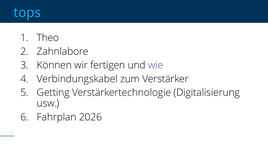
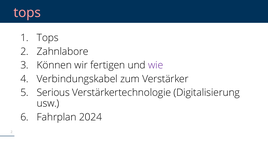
tops at (27, 13) colour: light blue -> pink
Theo at (48, 38): Theo -> Tops
Getting: Getting -> Serious
2026: 2026 -> 2024
